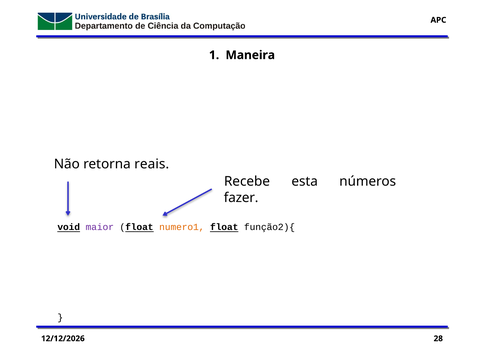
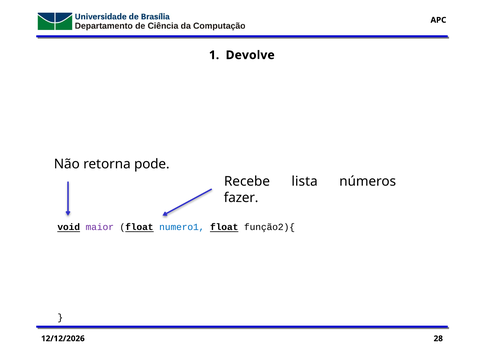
Maneira: Maneira -> Devolve
reais: reais -> pode
esta: esta -> lista
numero1 colour: orange -> blue
